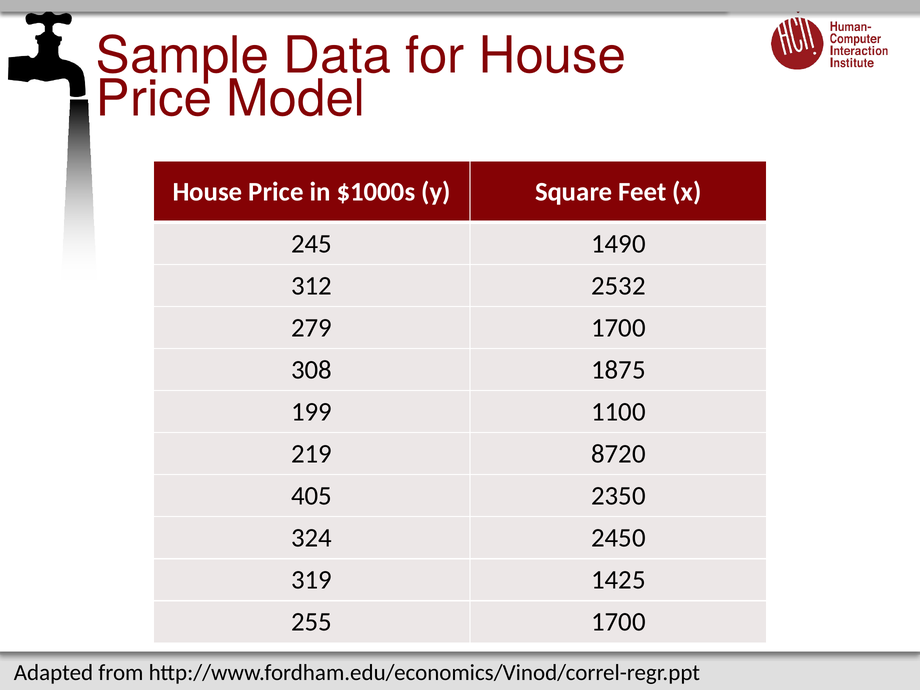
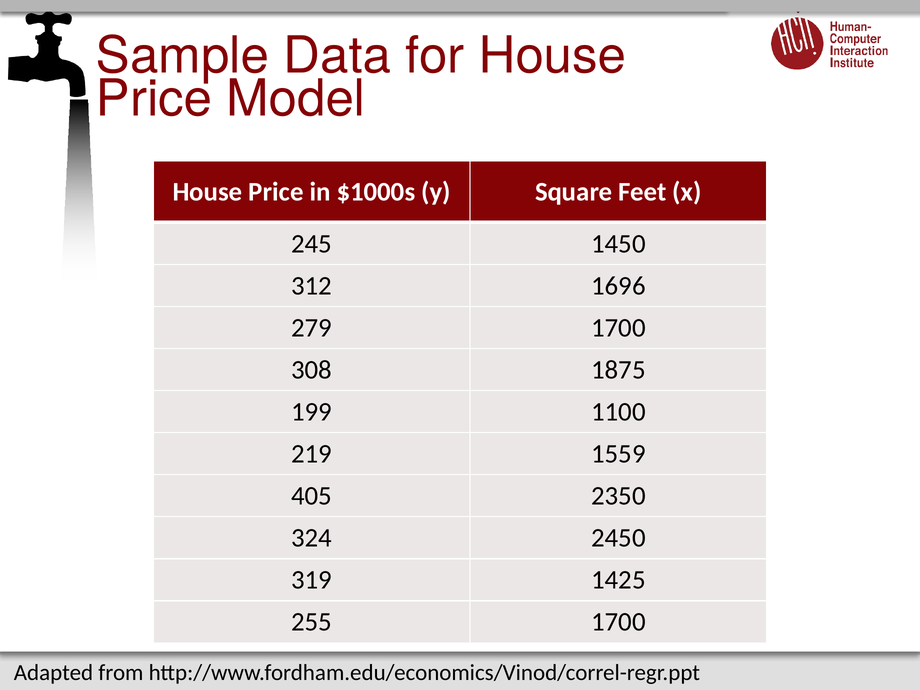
1490: 1490 -> 1450
2532: 2532 -> 1696
8720: 8720 -> 1559
